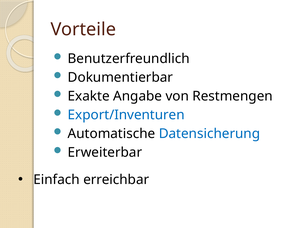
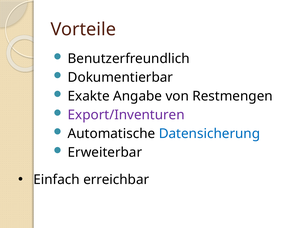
Export/Inventuren colour: blue -> purple
